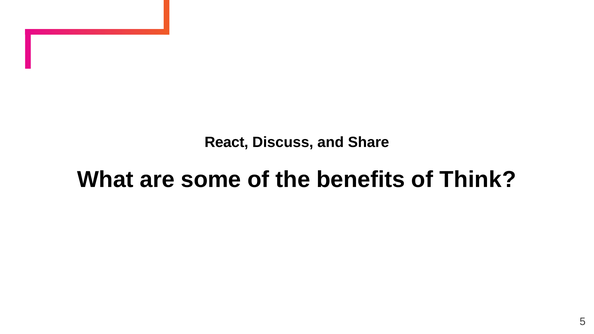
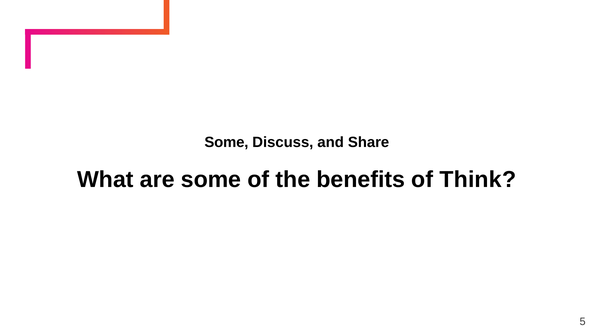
React at (226, 142): React -> Some
